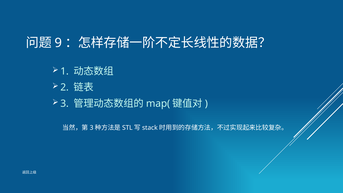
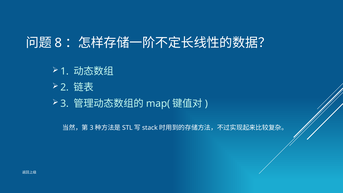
9: 9 -> 8
